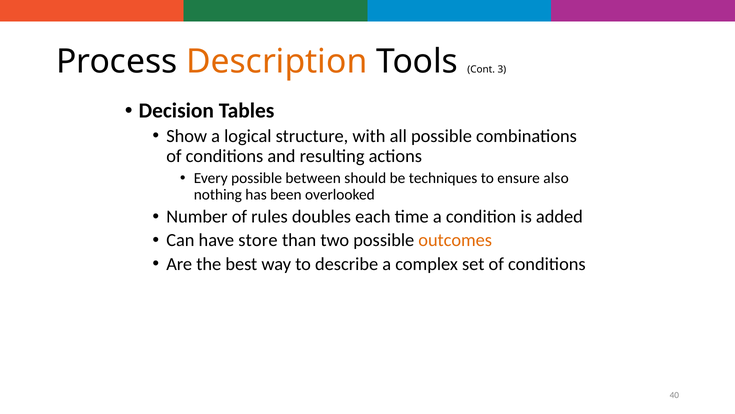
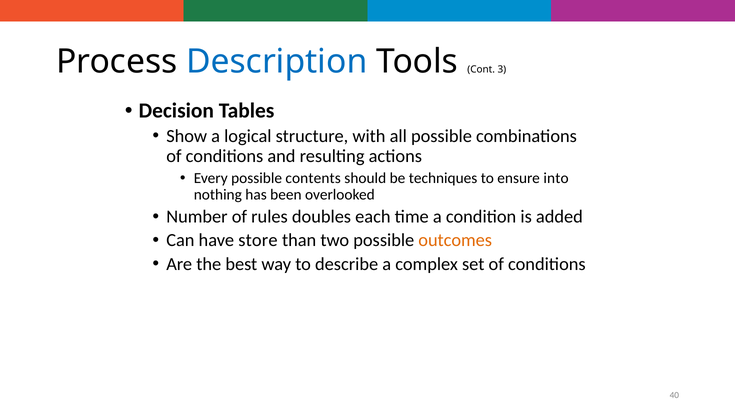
Description colour: orange -> blue
between: between -> contents
also: also -> into
